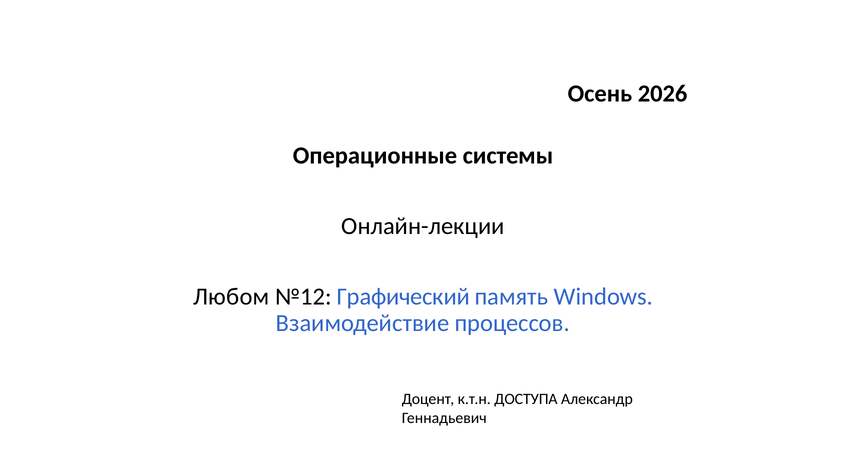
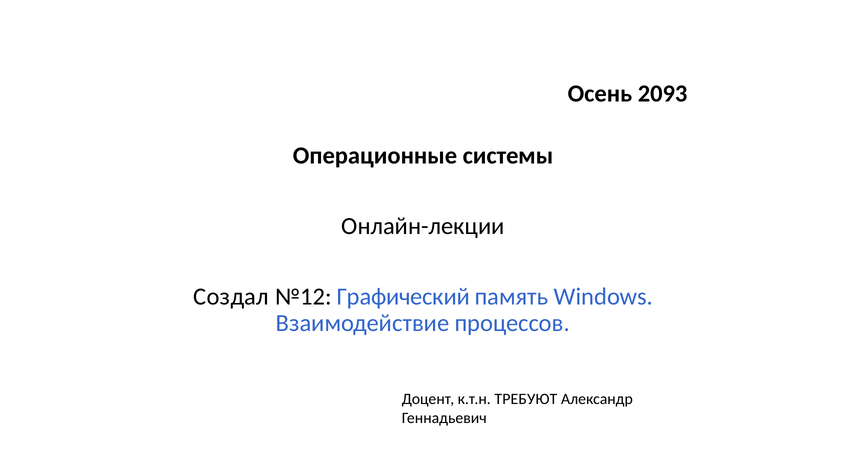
2026: 2026 -> 2093
Любом: Любом -> Создал
ДОСТУПА: ДОСТУПА -> ТРЕБУЮТ
